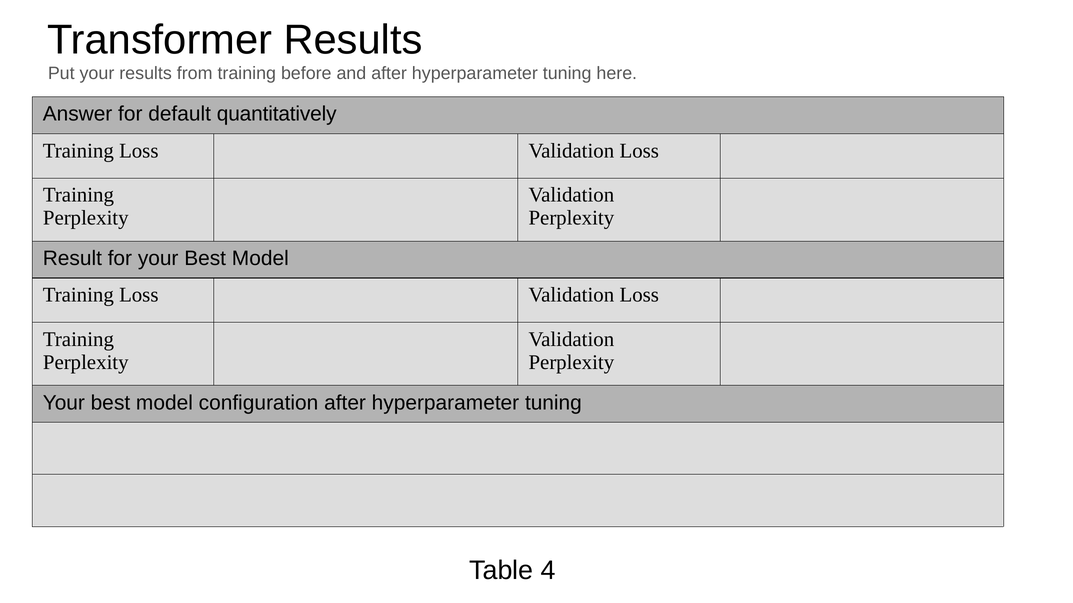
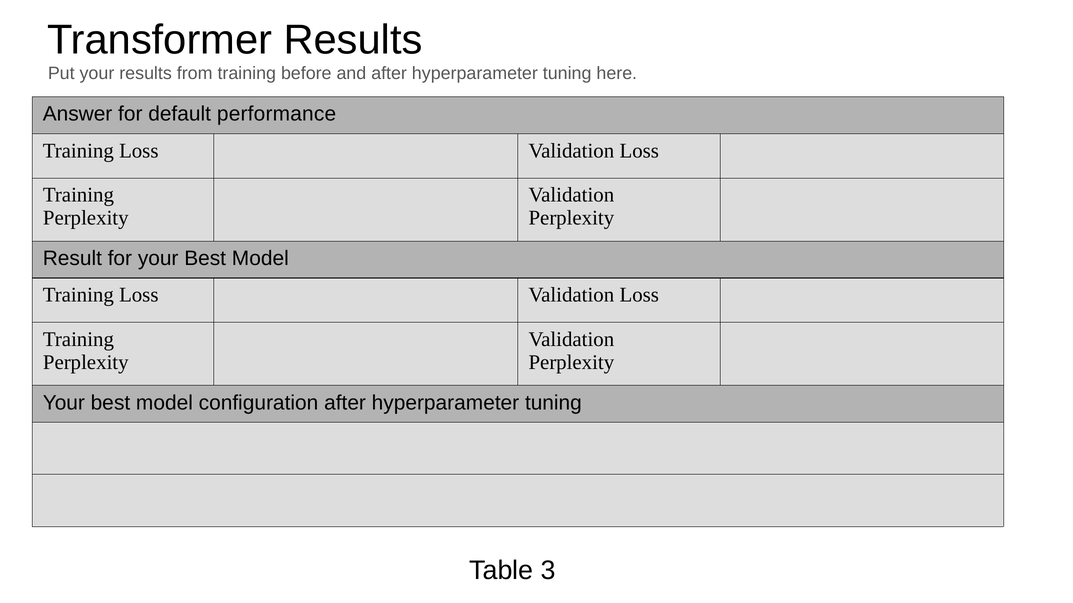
quantitatively: quantitatively -> performance
4: 4 -> 3
